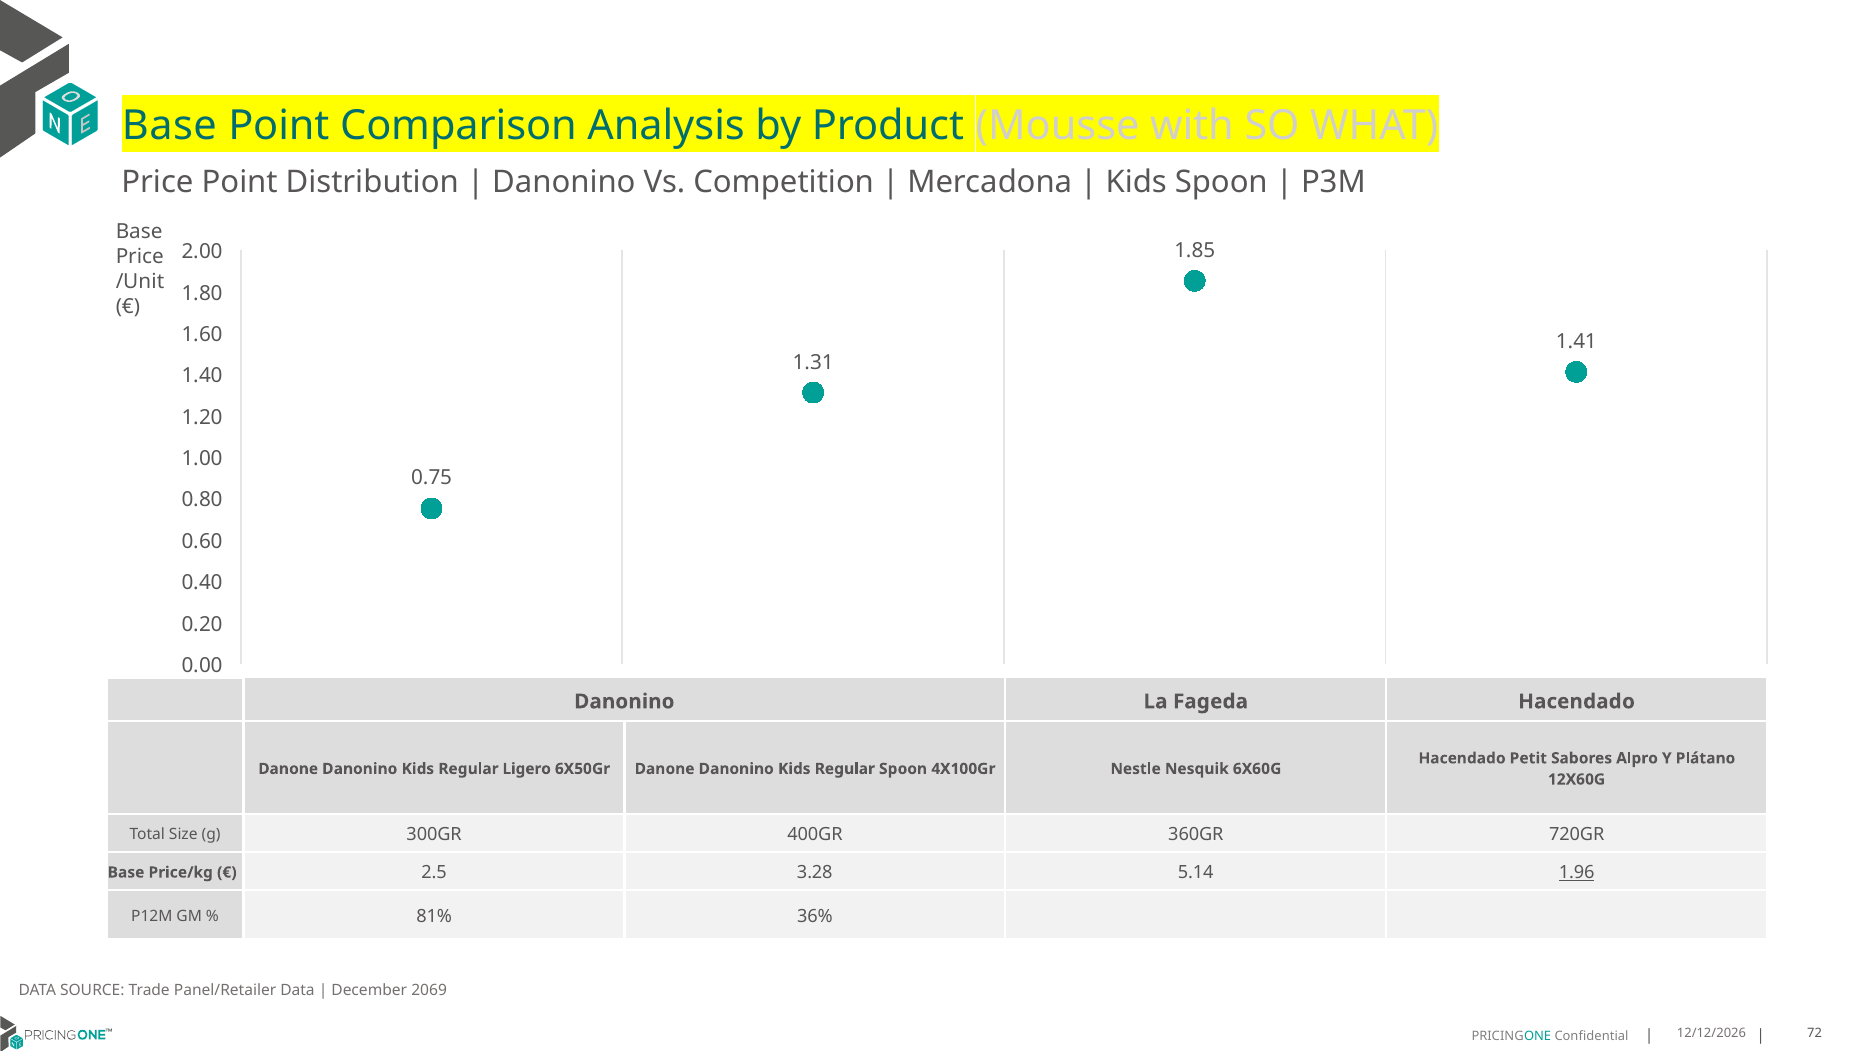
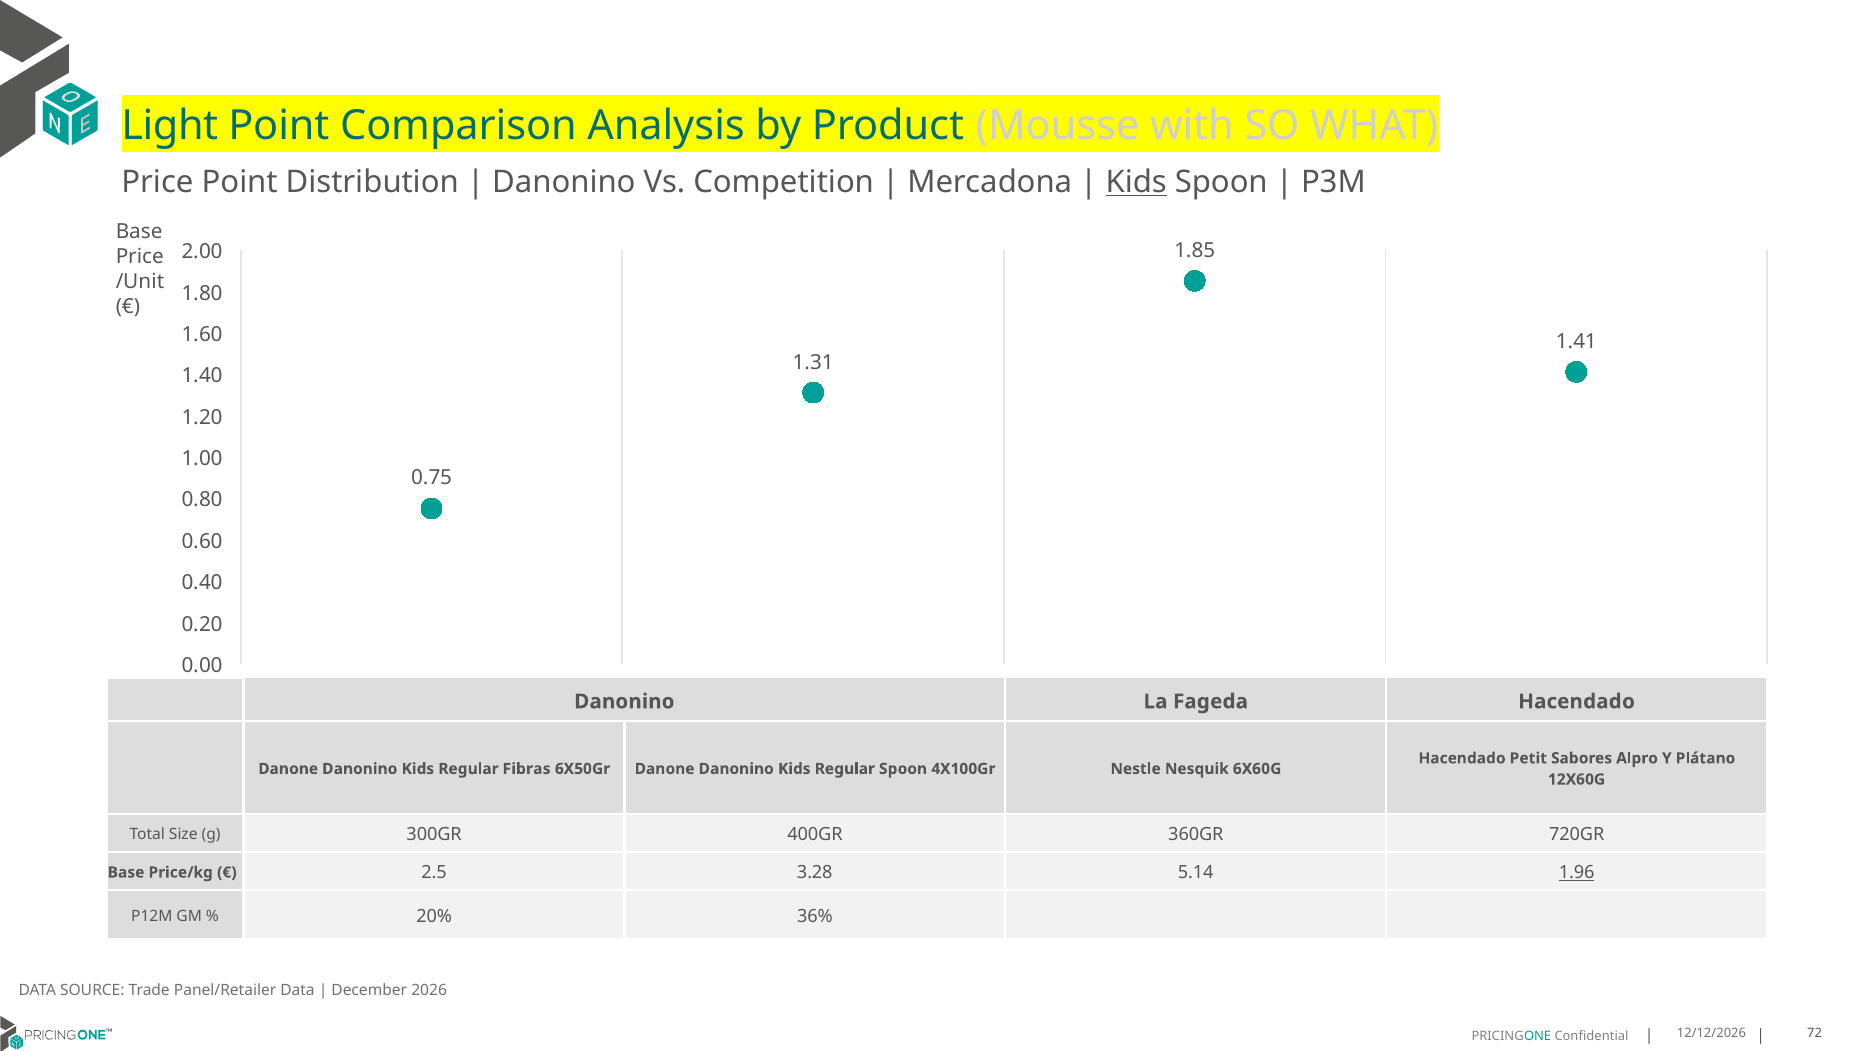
Base at (169, 126): Base -> Light
Kids at (1136, 182) underline: none -> present
Ligero: Ligero -> Fibras
81%: 81% -> 20%
2069: 2069 -> 2026
